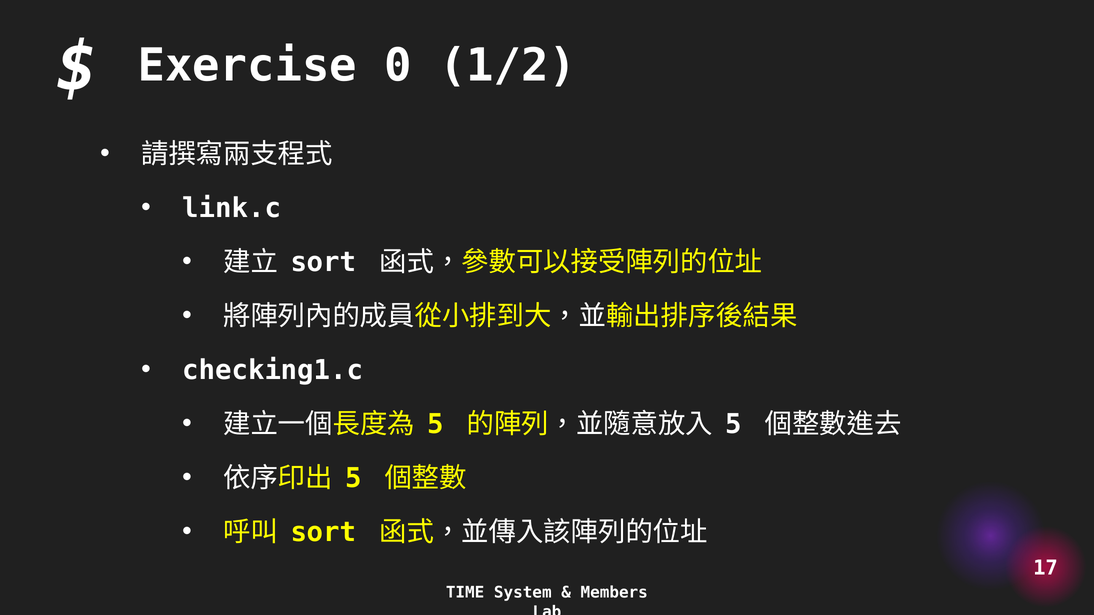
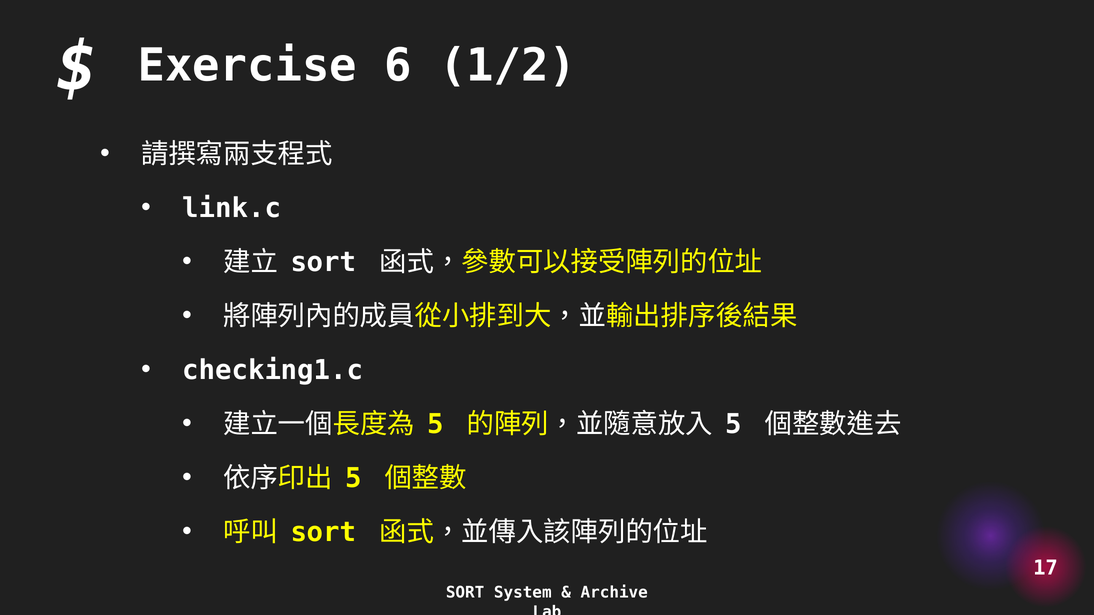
0: 0 -> 6
TIME at (465, 593): TIME -> SORT
Members: Members -> Archive
